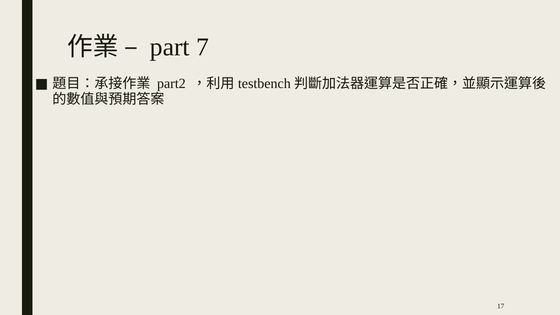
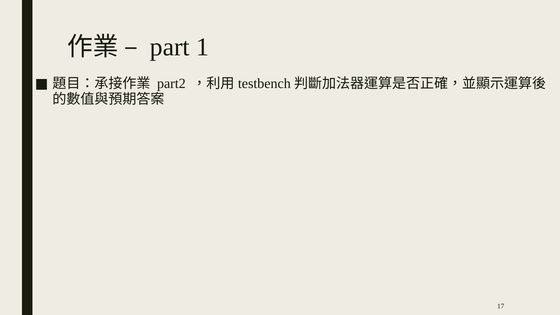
7: 7 -> 1
